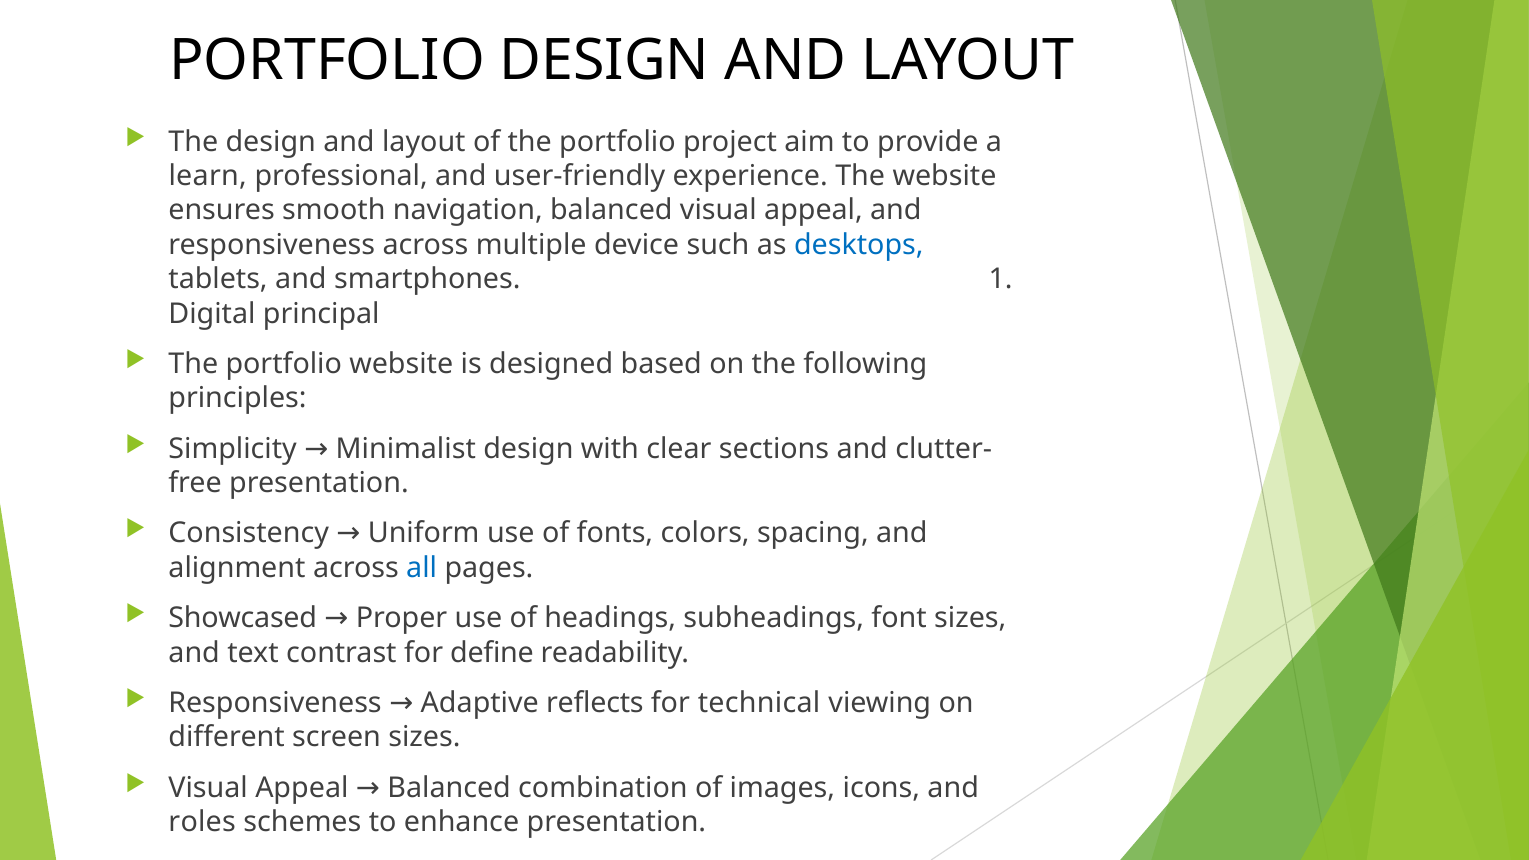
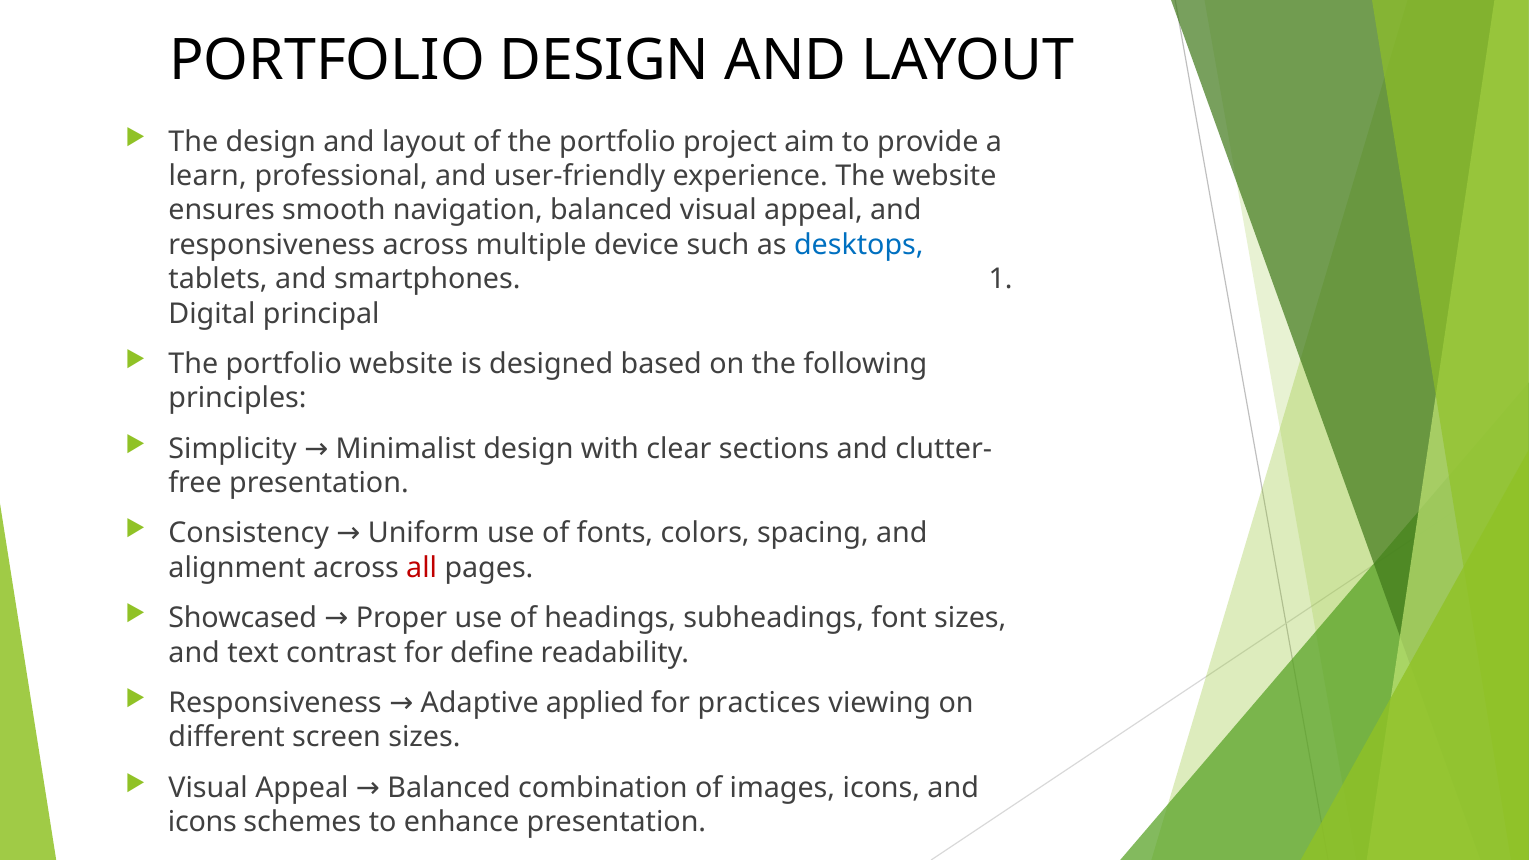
all colour: blue -> red
reflects: reflects -> applied
technical: technical -> practices
roles at (202, 822): roles -> icons
